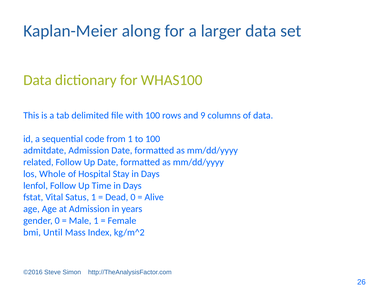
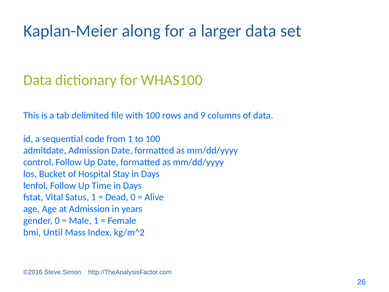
related: related -> control
Whole: Whole -> Bucket
